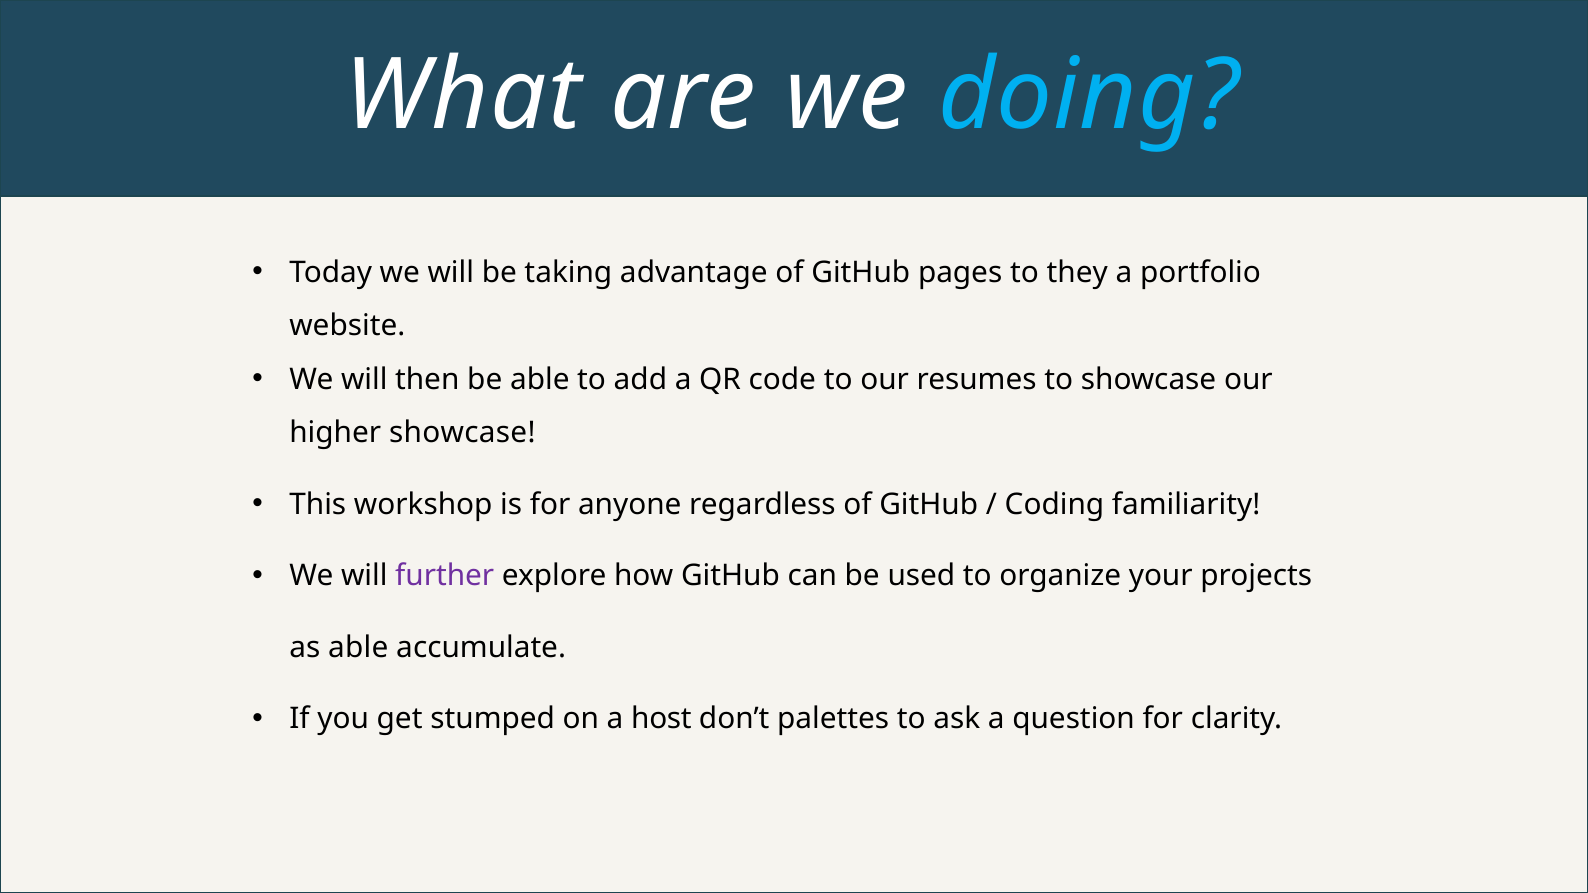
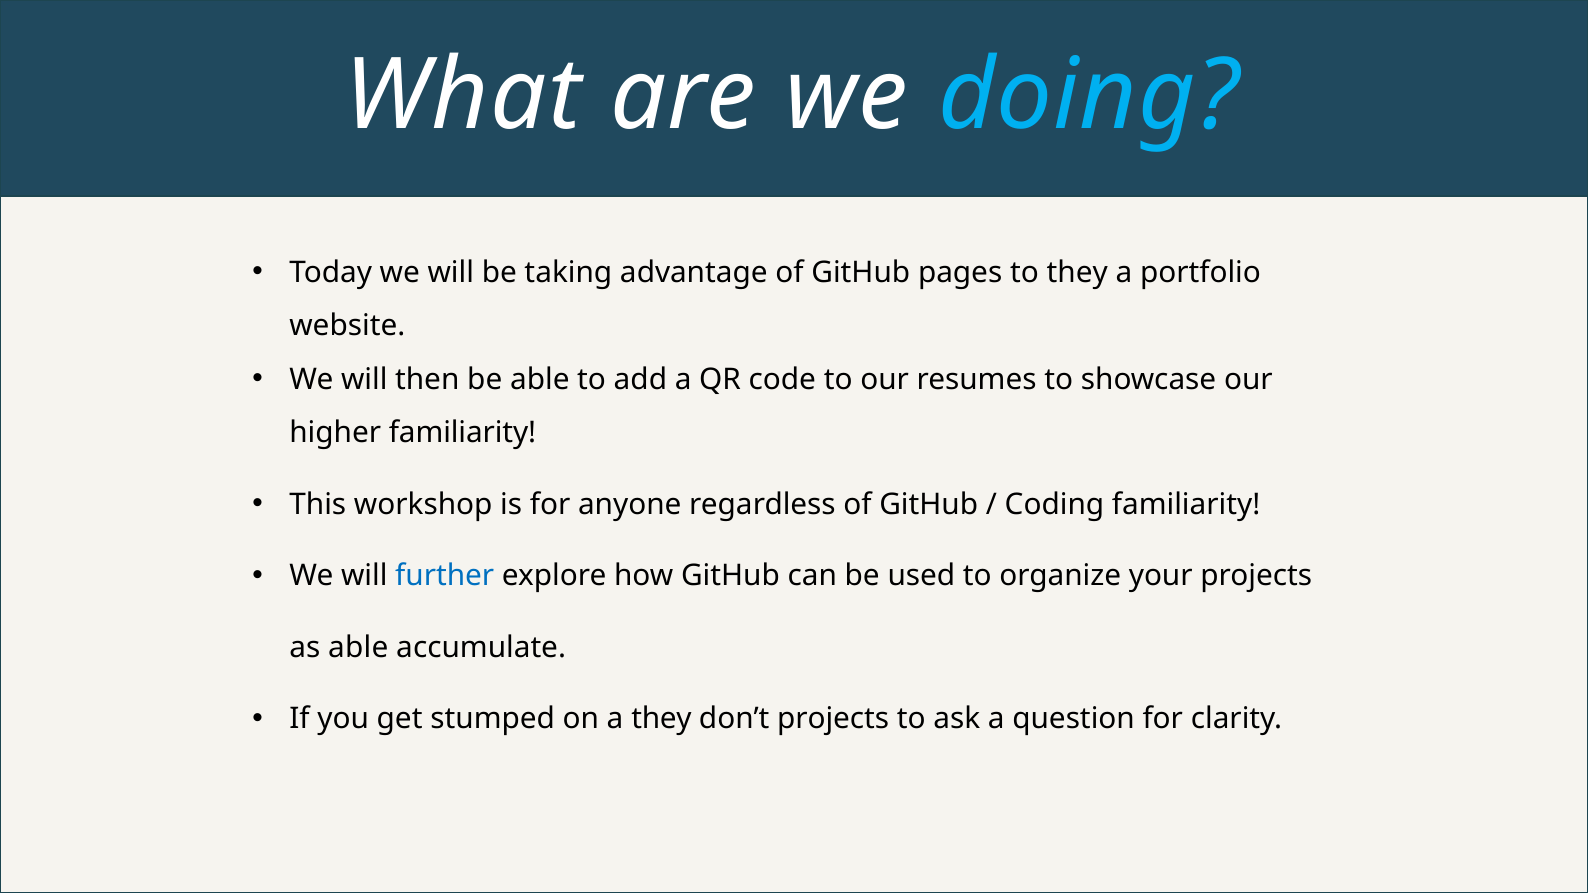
higher showcase: showcase -> familiarity
further colour: purple -> blue
a host: host -> they
don’t palettes: palettes -> projects
